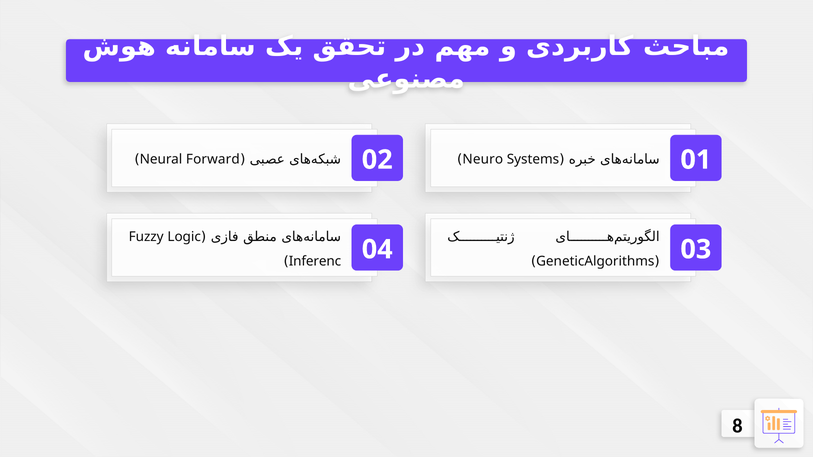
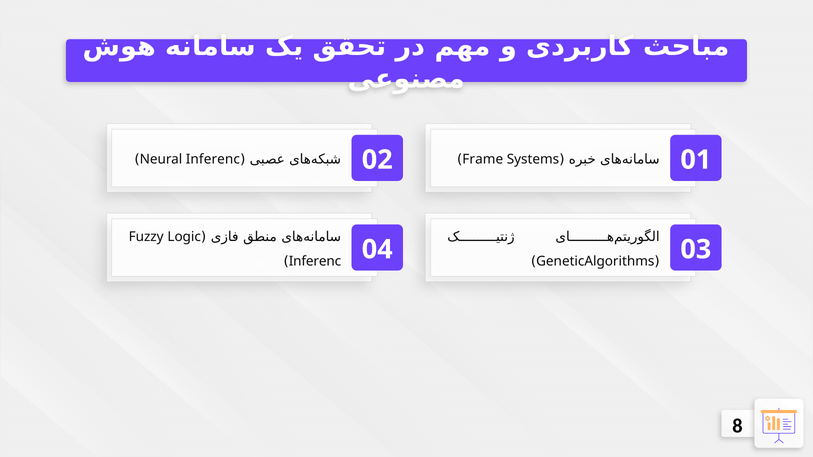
Neural Forward: Forward -> Inferenc
Neuro: Neuro -> Frame
